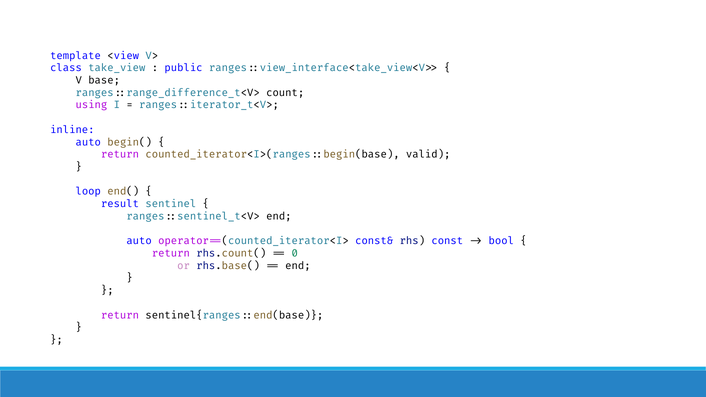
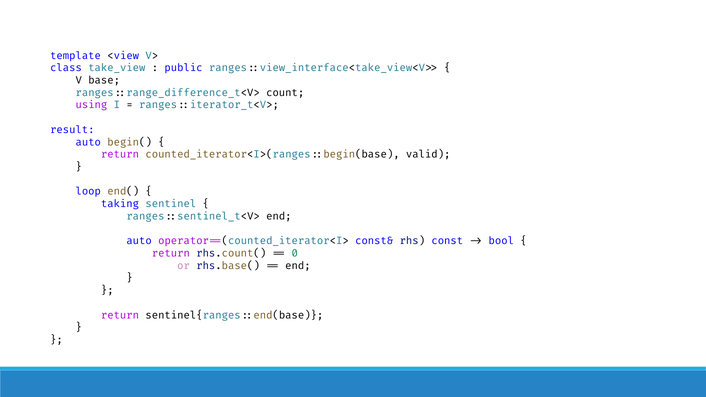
inline: inline -> result
result: result -> taking
